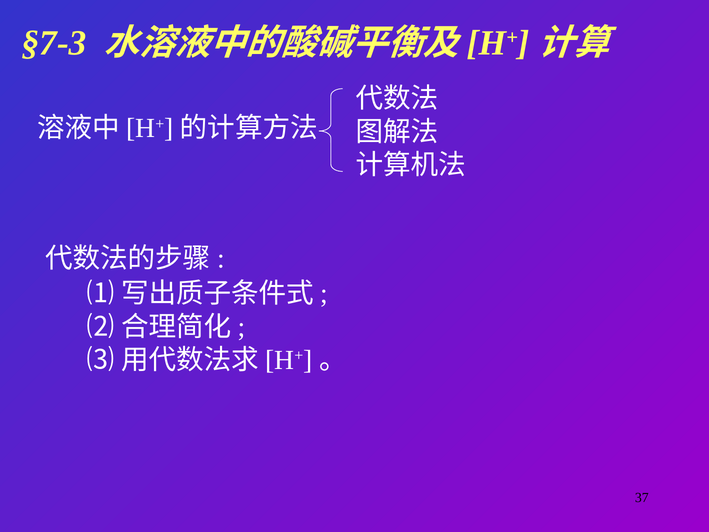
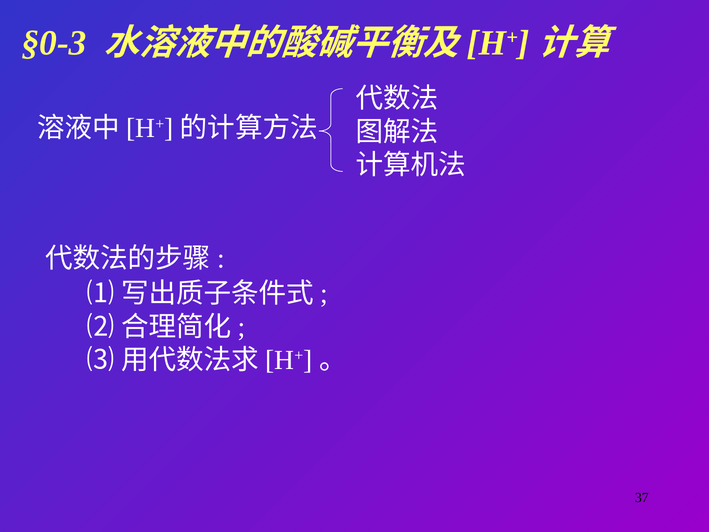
§7-3: §7-3 -> §0-3
